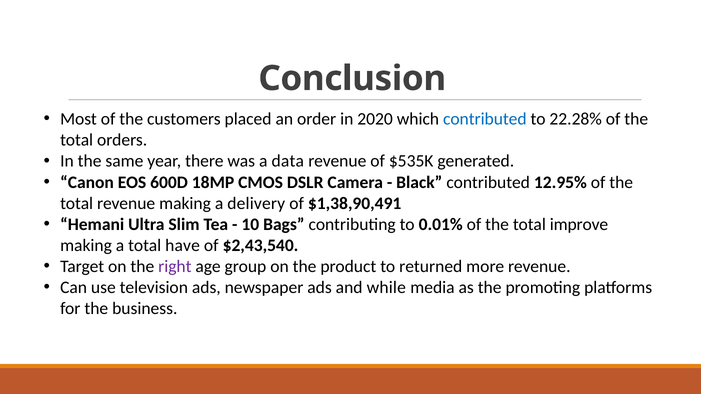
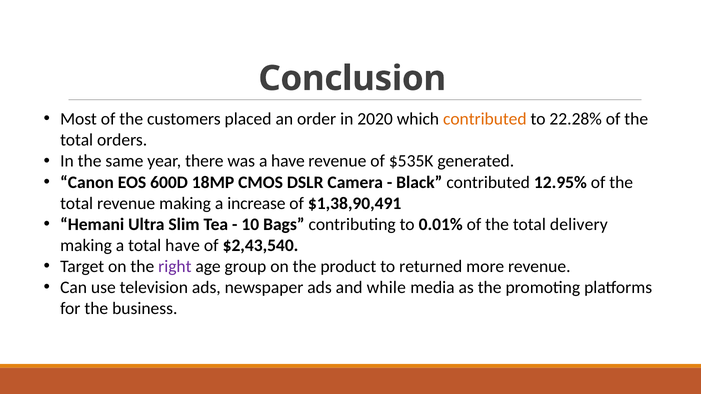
contributed at (485, 119) colour: blue -> orange
a data: data -> have
delivery: delivery -> increase
improve: improve -> delivery
